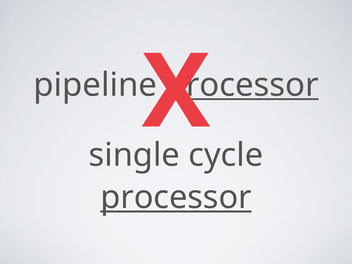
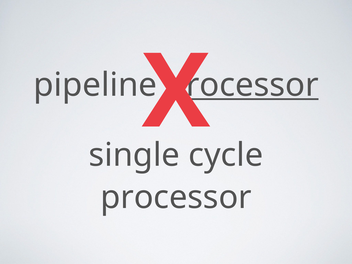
processor at (176, 197) underline: present -> none
